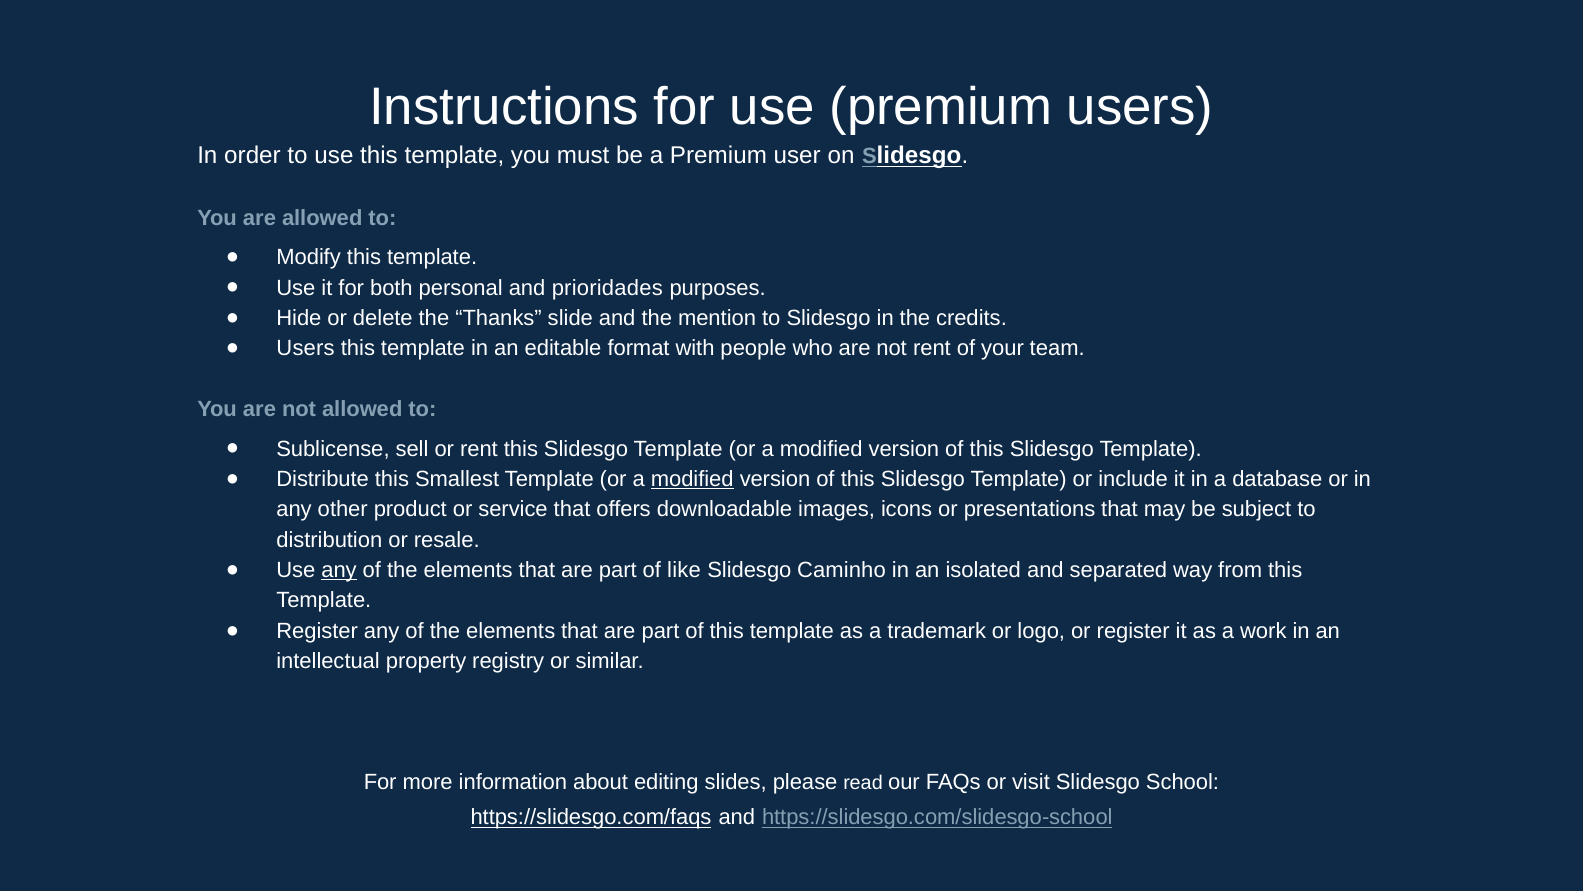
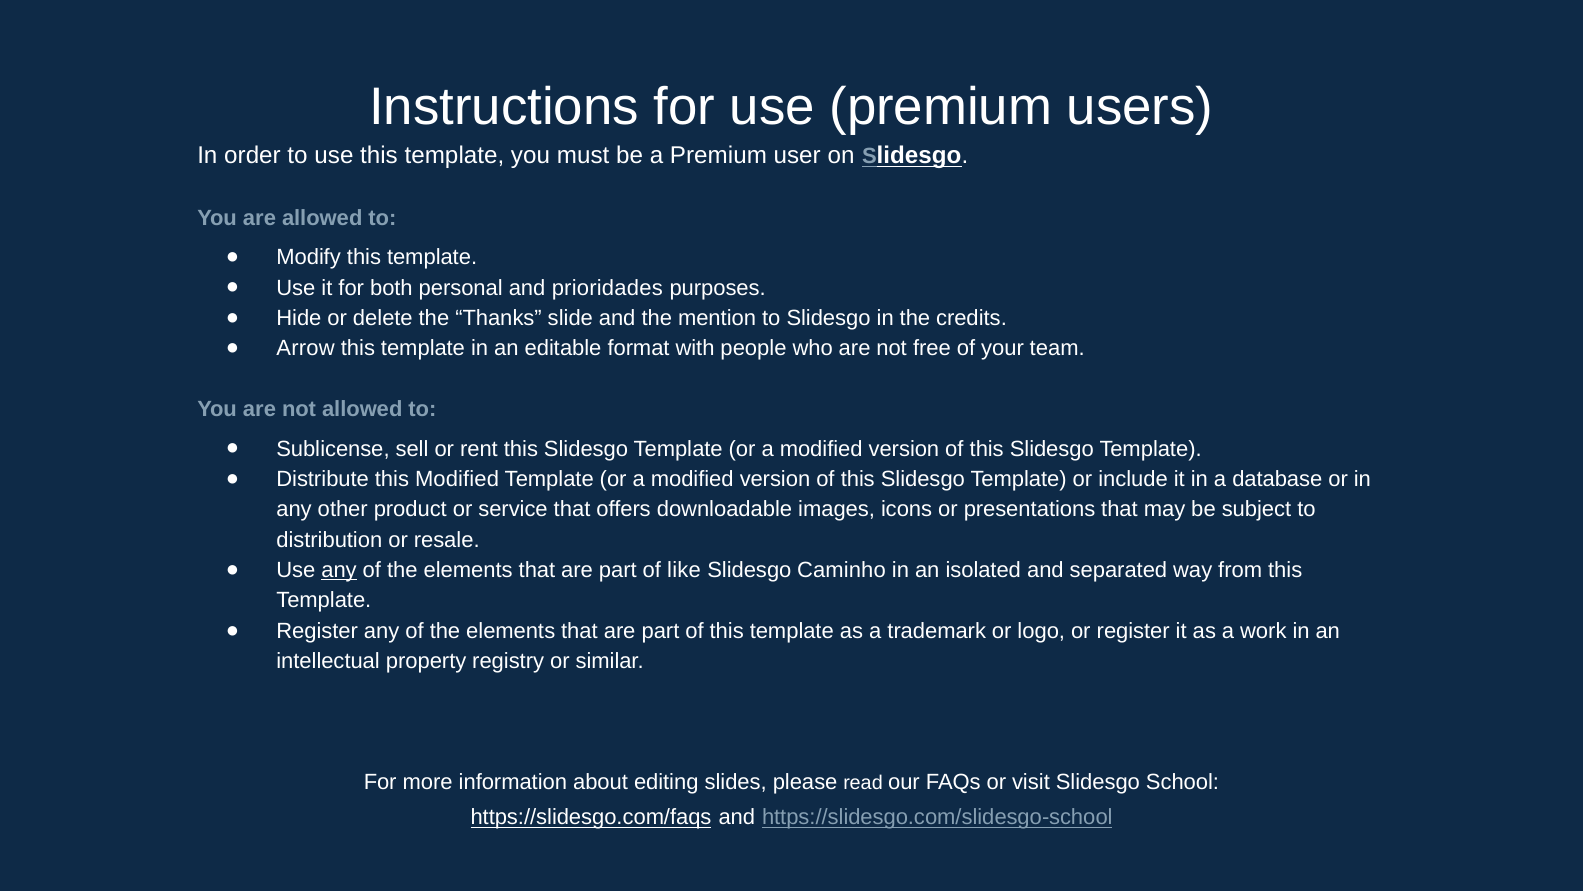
Users at (306, 348): Users -> Arrow
not rent: rent -> free
this Smallest: Smallest -> Modified
modified at (692, 479) underline: present -> none
